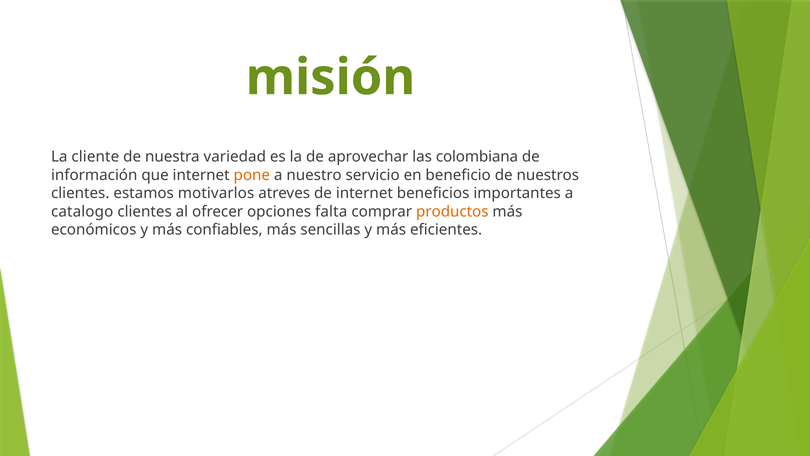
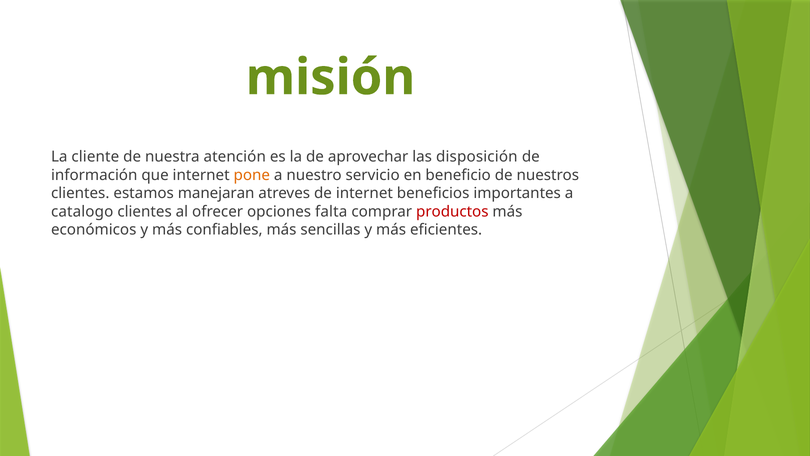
variedad: variedad -> atención
colombiana: colombiana -> disposición
motivarlos: motivarlos -> manejaran
productos colour: orange -> red
